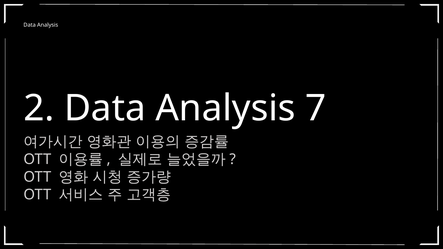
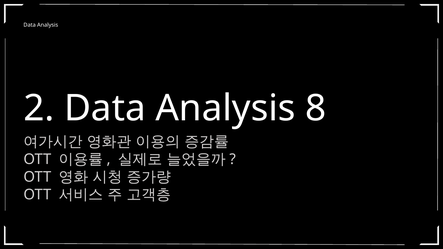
7: 7 -> 8
